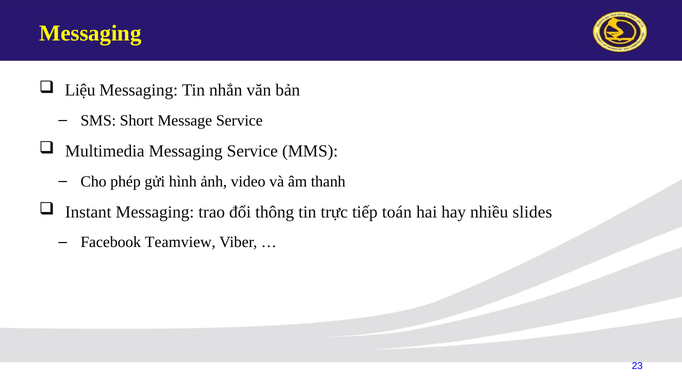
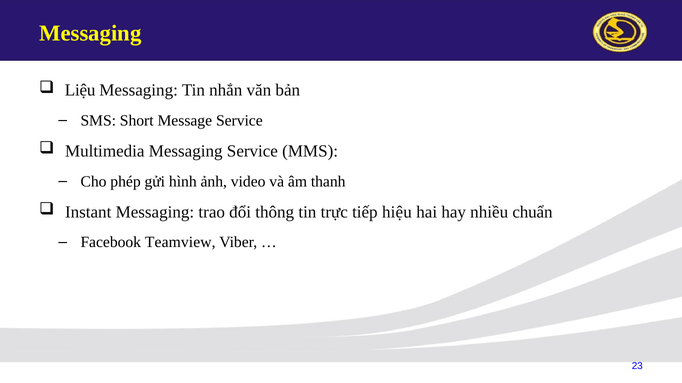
toán: toán -> hiệu
slides: slides -> chuẩn
